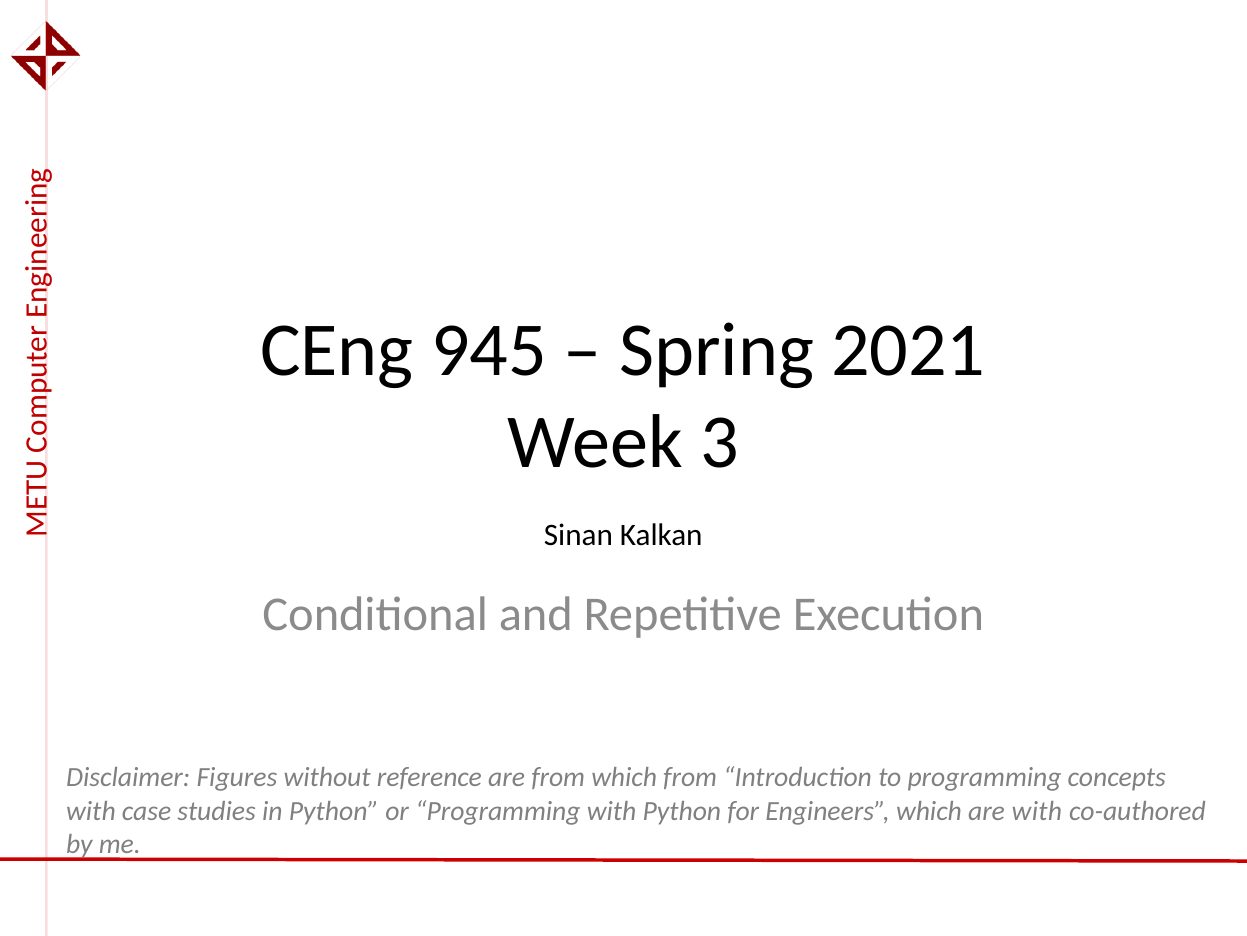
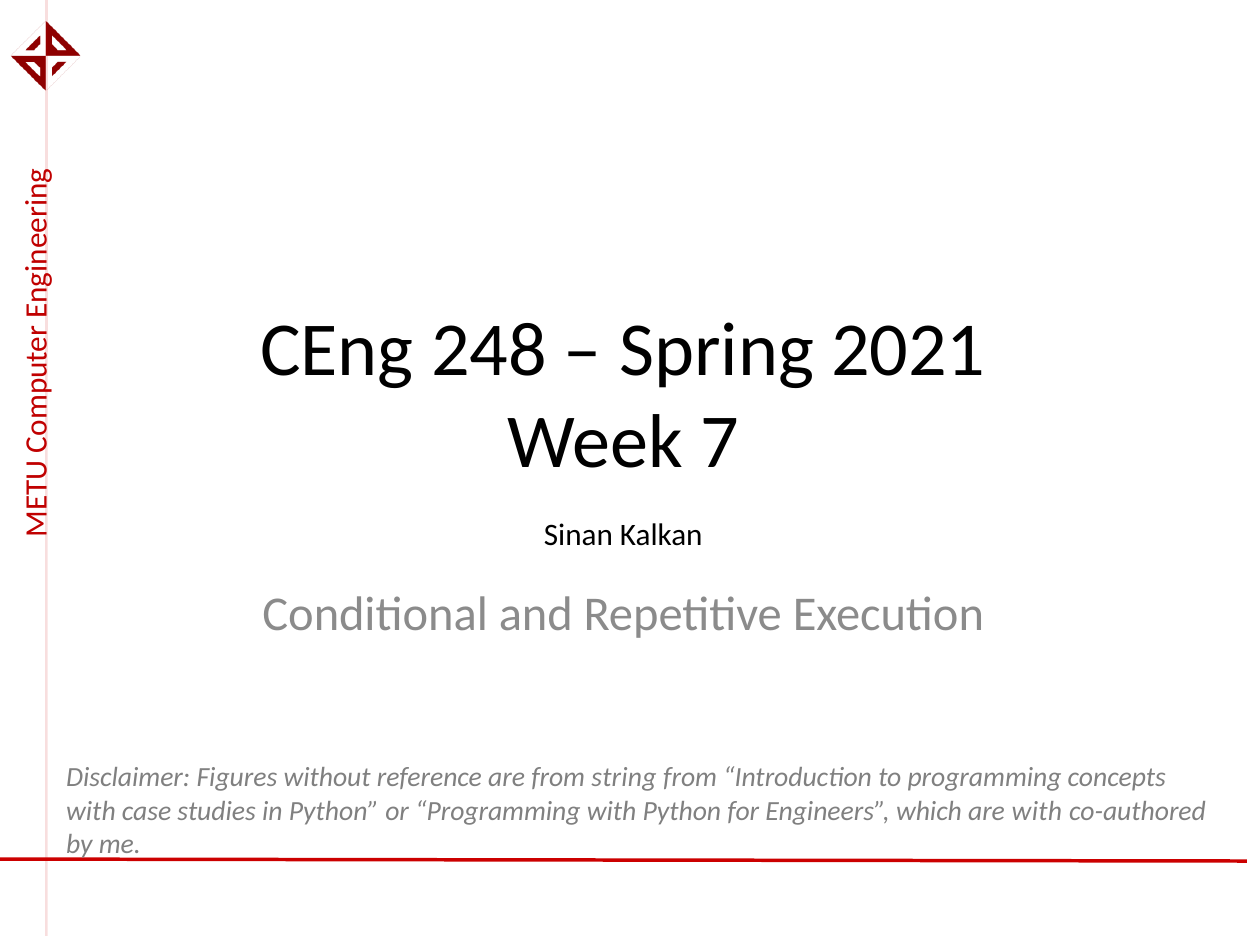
945: 945 -> 248
3: 3 -> 7
from which: which -> string
